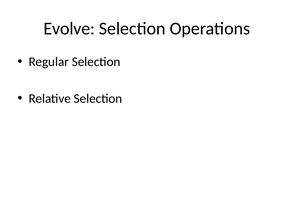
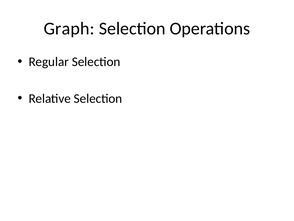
Evolve: Evolve -> Graph
